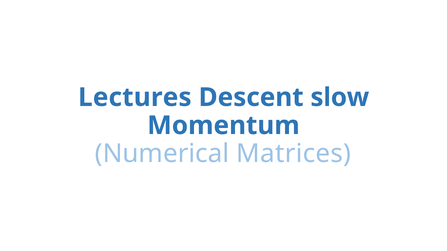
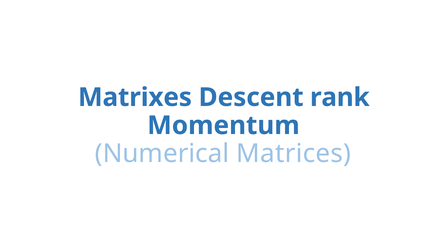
Lectures: Lectures -> Matrixes
slow: slow -> rank
